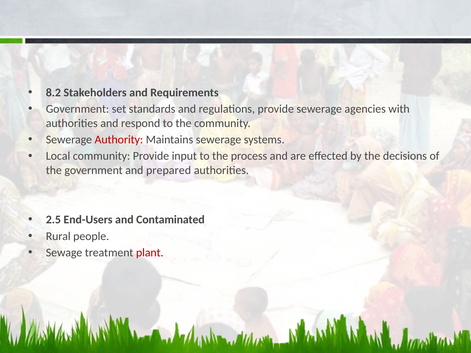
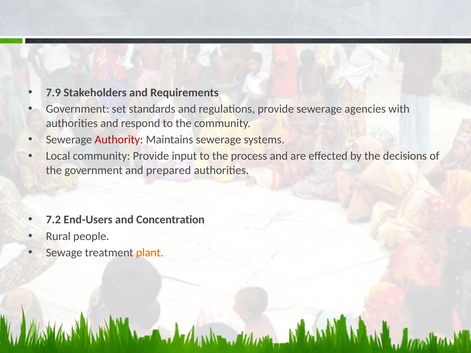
8.2: 8.2 -> 7.9
2.5: 2.5 -> 7.2
Contaminated: Contaminated -> Concentration
plant colour: red -> orange
